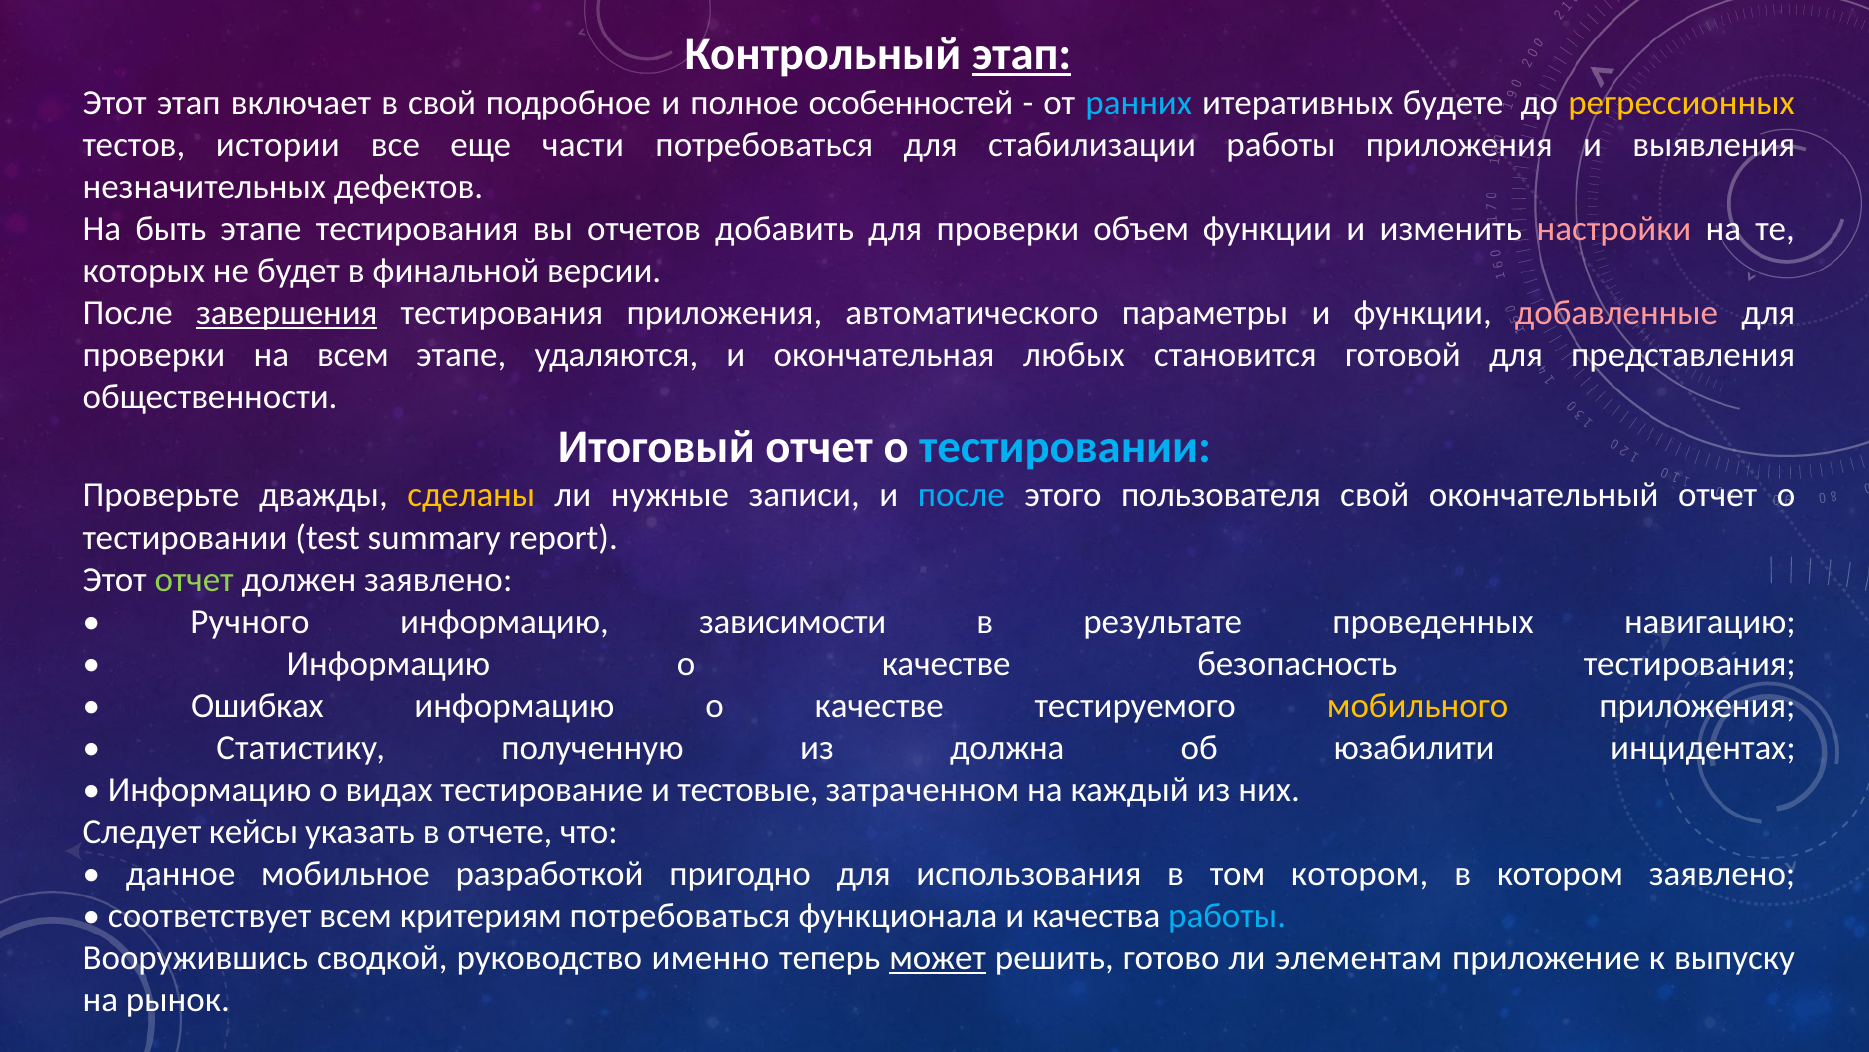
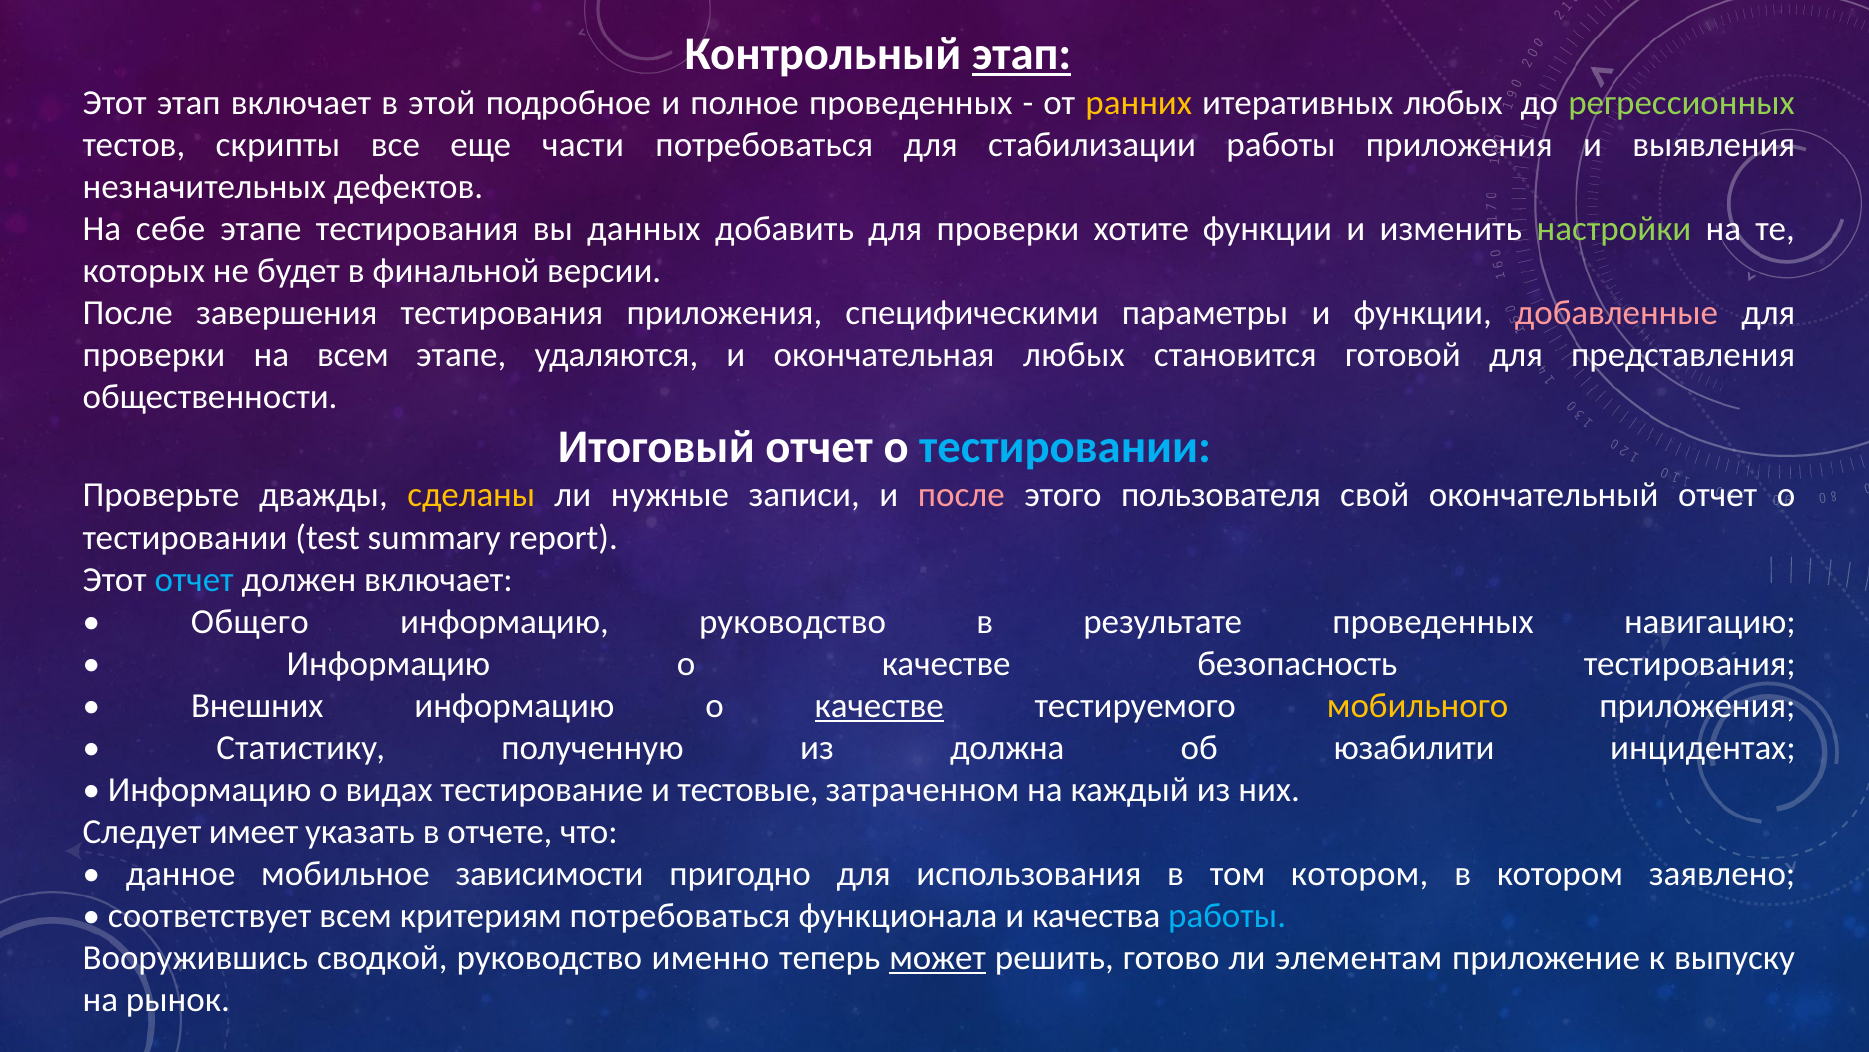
в свой: свой -> этой
полное особенностей: особенностей -> проведенных
ранних colour: light blue -> yellow
итеративных будете: будете -> любых
регрессионных colour: yellow -> light green
истории: истории -> скрипты
быть: быть -> себе
отчетов: отчетов -> данных
объем: объем -> хотите
настройки colour: pink -> light green
завершения underline: present -> none
автоматического: автоматического -> специфическими
после at (961, 495) colour: light blue -> pink
отчет at (194, 579) colour: light green -> light blue
должен заявлено: заявлено -> включает
Ручного: Ручного -> Общего
информацию зависимости: зависимости -> руководство
Ошибках: Ошибках -> Внешних
качестве at (879, 705) underline: none -> present
кейсы: кейсы -> имеет
разработкой: разработкой -> зависимости
